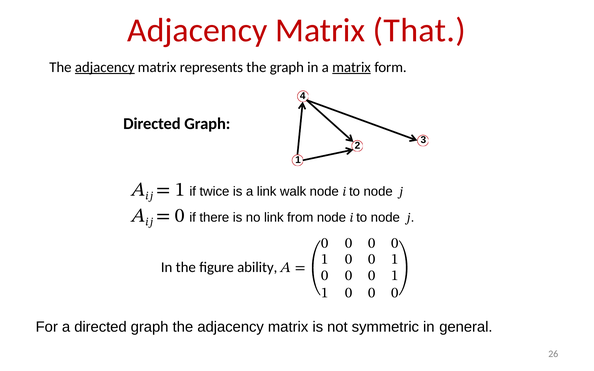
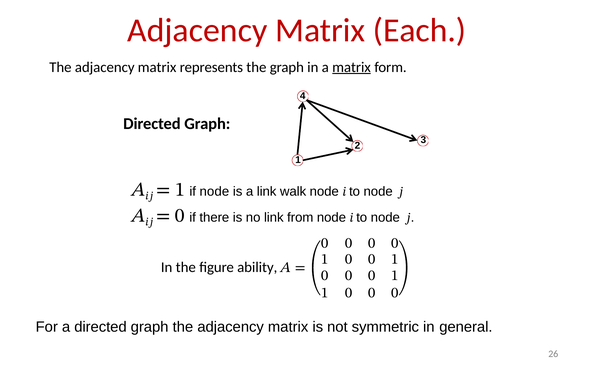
That: That -> Each
adjacency at (105, 67) underline: present -> none
if twice: twice -> node
